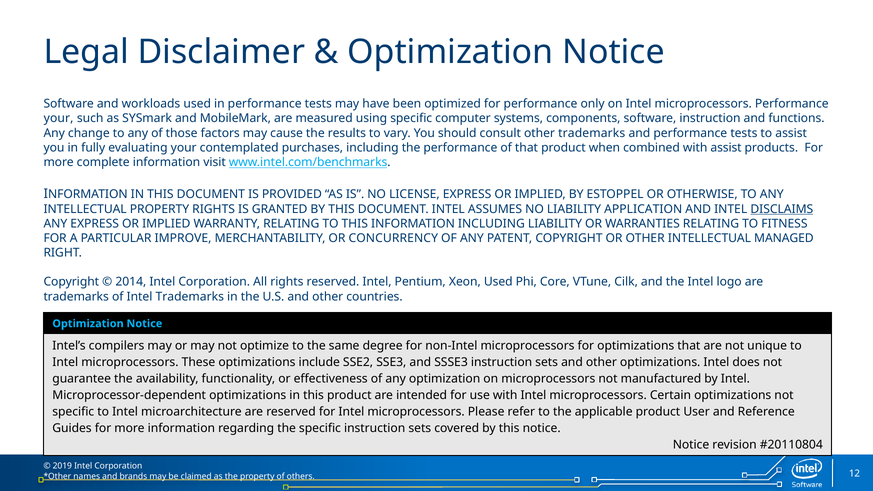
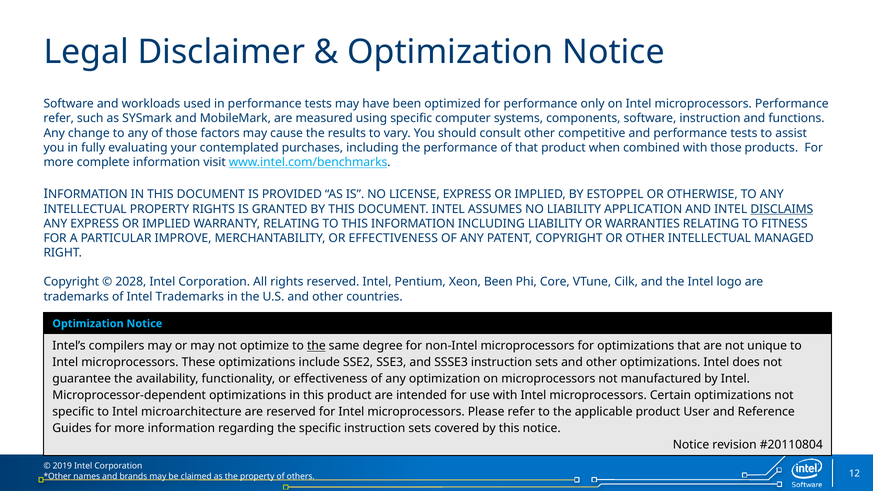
your at (59, 118): your -> refer
other trademarks: trademarks -> competitive
with assist: assist -> those
MERCHANTABILITY OR CONCURRENCY: CONCURRENCY -> EFFECTIVENESS
2014: 2014 -> 2028
Xeon Used: Used -> Been
the at (316, 346) underline: none -> present
